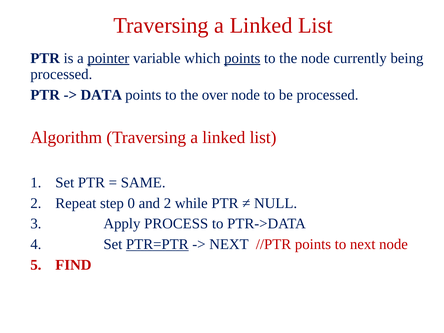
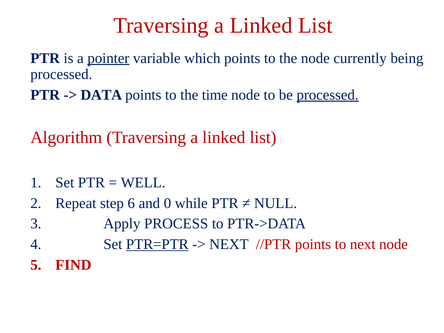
points at (242, 58) underline: present -> none
over: over -> time
processed at (328, 95) underline: none -> present
SAME: SAME -> WELL
0: 0 -> 6
and 2: 2 -> 0
